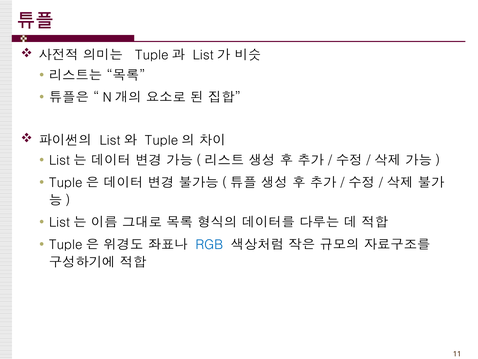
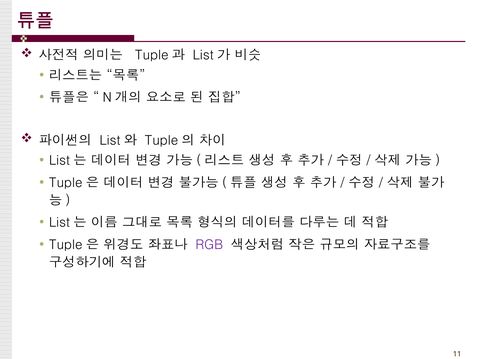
RGB colour: blue -> purple
